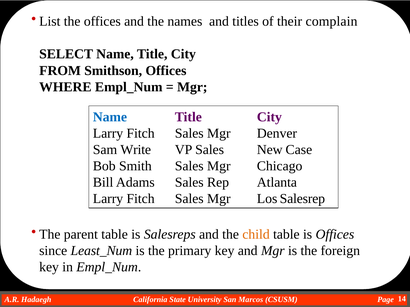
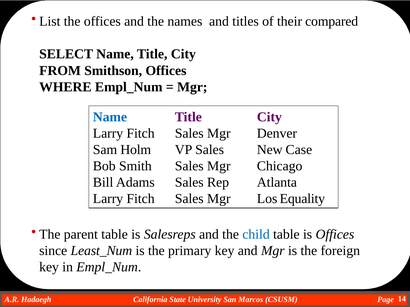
complain: complain -> compared
Write: Write -> Holm
Salesrep: Salesrep -> Equality
child colour: orange -> blue
